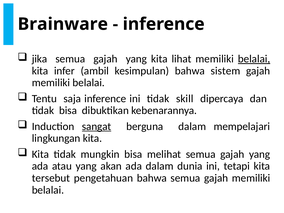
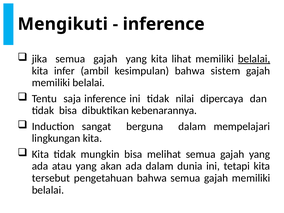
Brainware: Brainware -> Mengikuti
skill: skill -> nilai
sangat underline: present -> none
